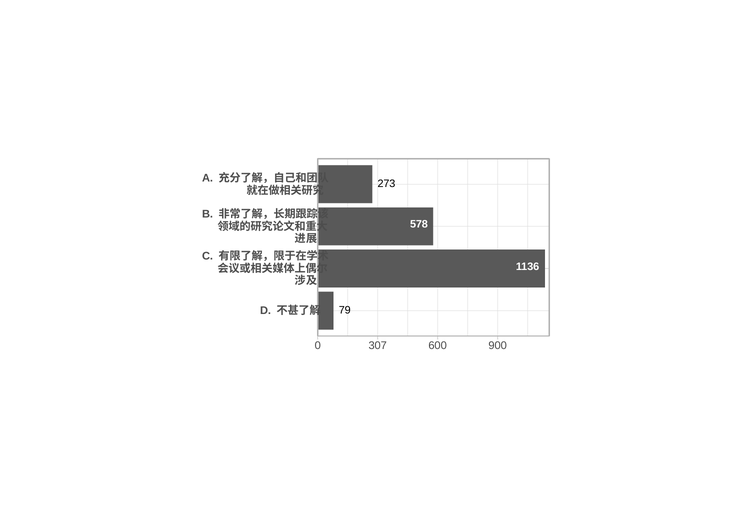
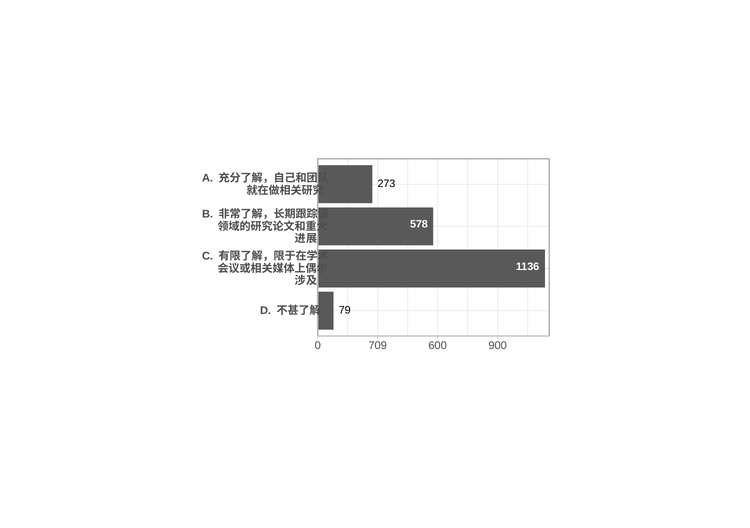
307: 307 -> 709
